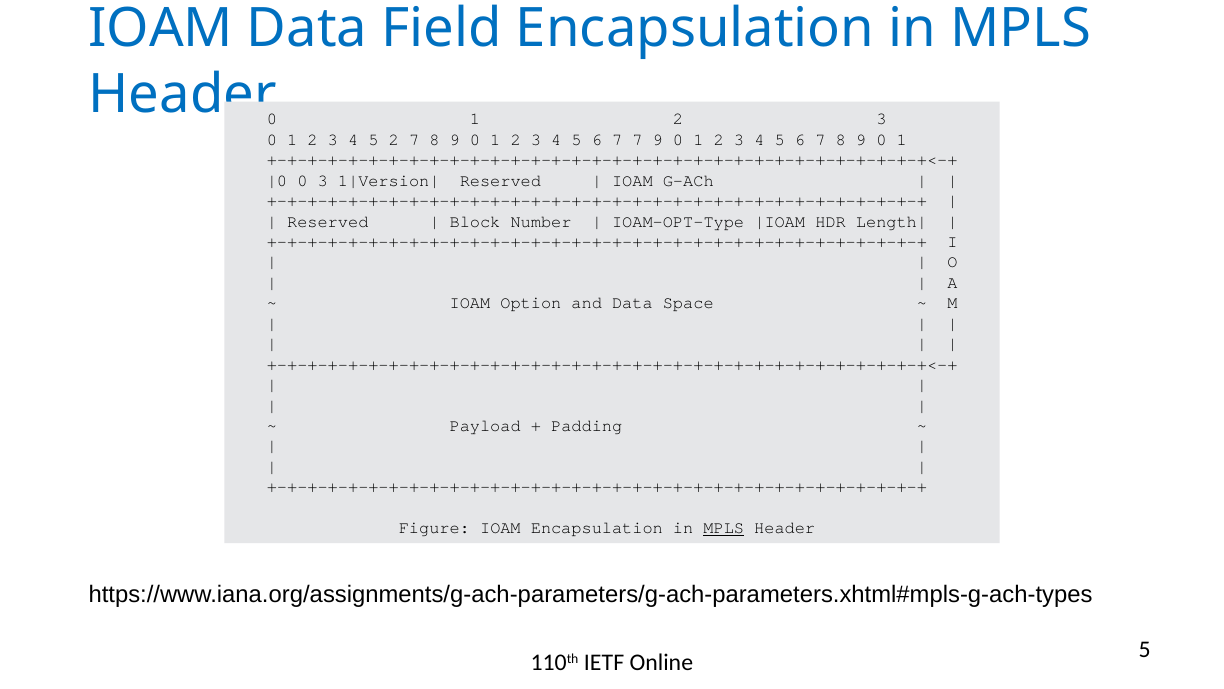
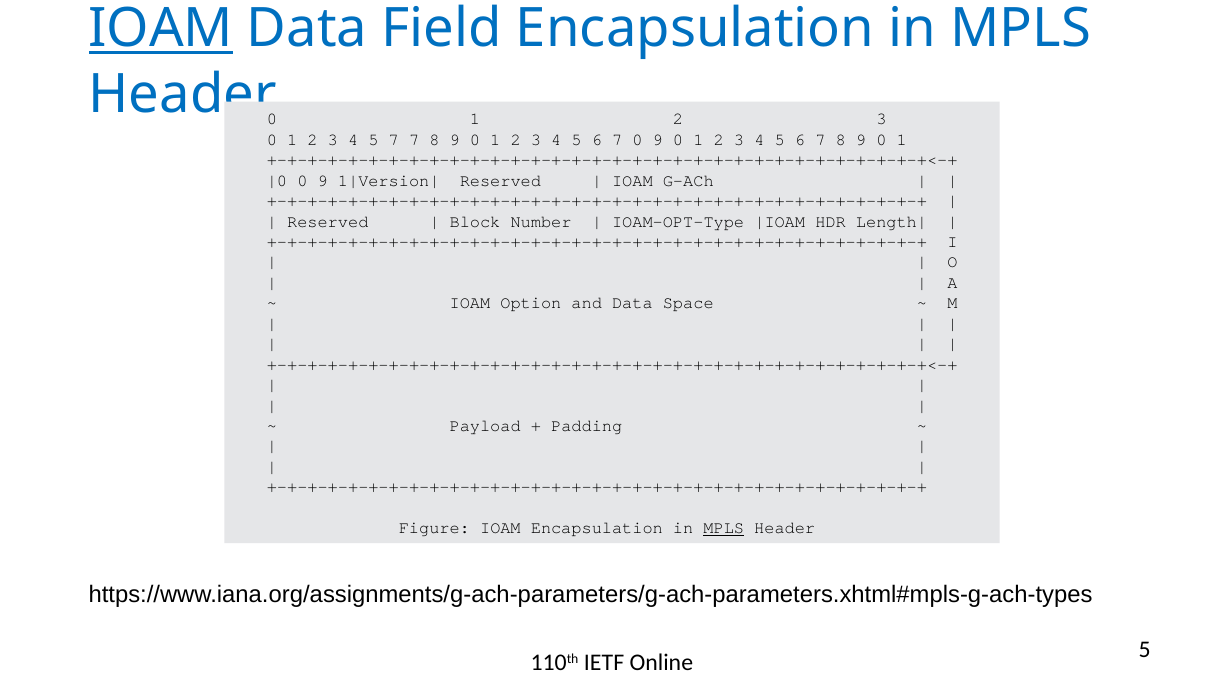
IOAM at (161, 29) underline: none -> present
5 2: 2 -> 7
7 7: 7 -> 0
3 at (323, 180): 3 -> 9
